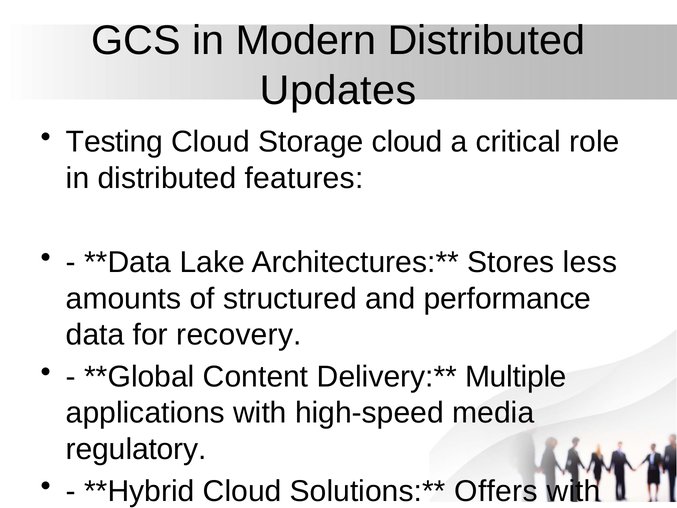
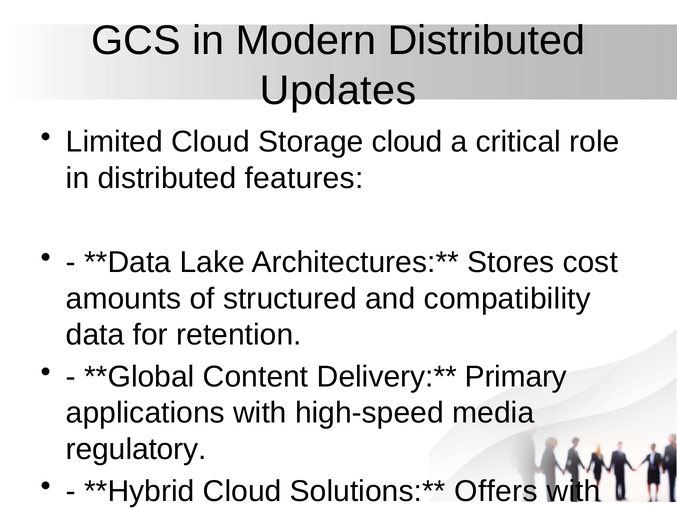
Testing: Testing -> Limited
less: less -> cost
performance: performance -> compatibility
recovery: recovery -> retention
Multiple: Multiple -> Primary
